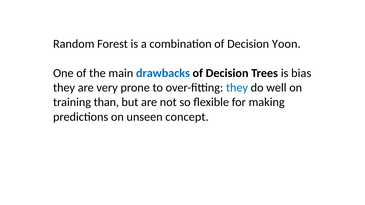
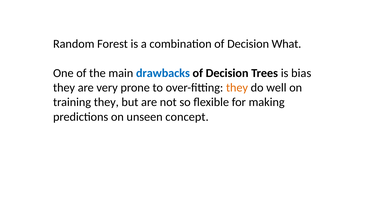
Yoon: Yoon -> What
they at (237, 88) colour: blue -> orange
training than: than -> they
